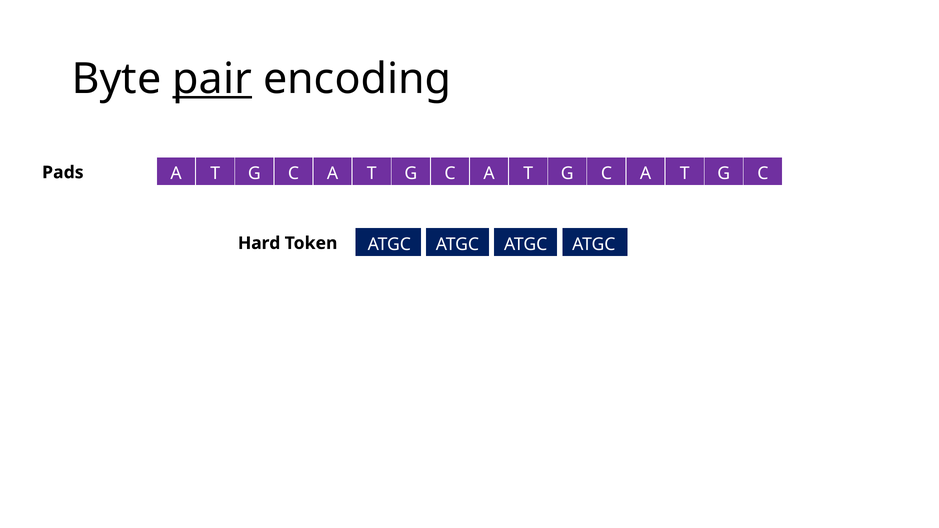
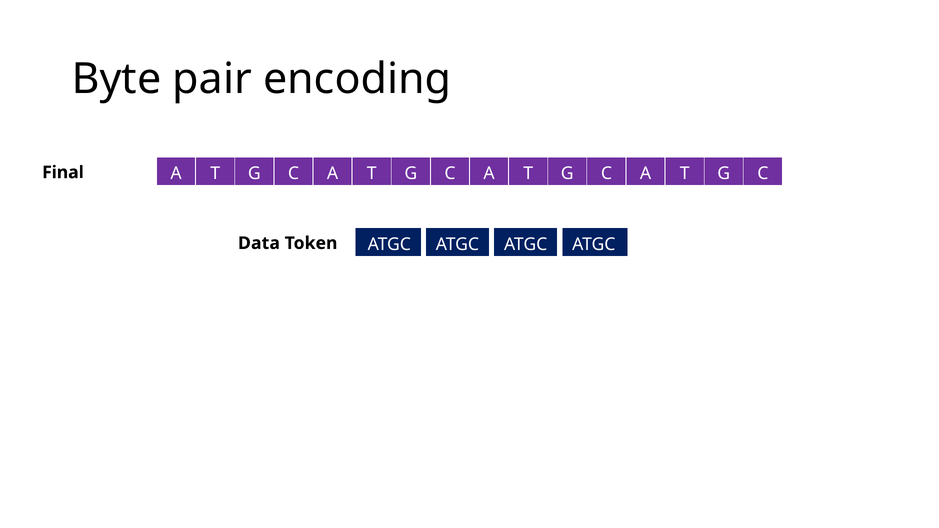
pair underline: present -> none
Pads: Pads -> Final
Hard: Hard -> Data
